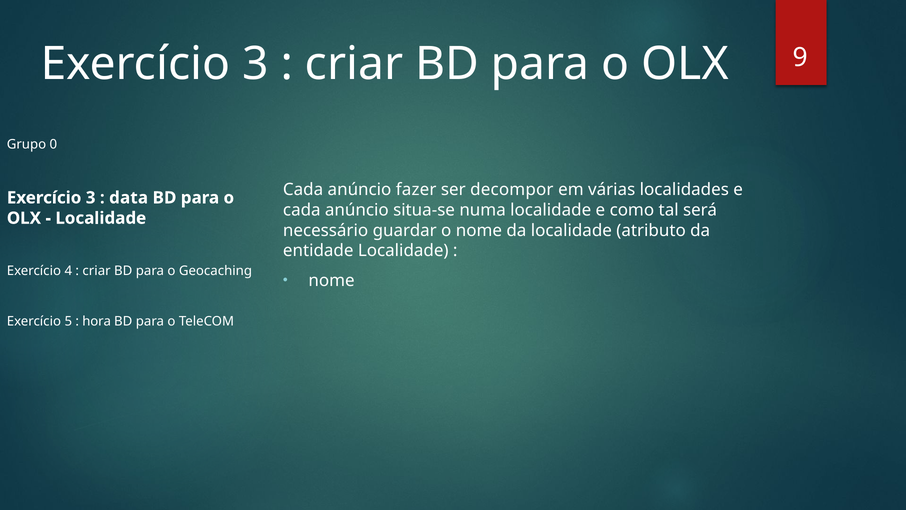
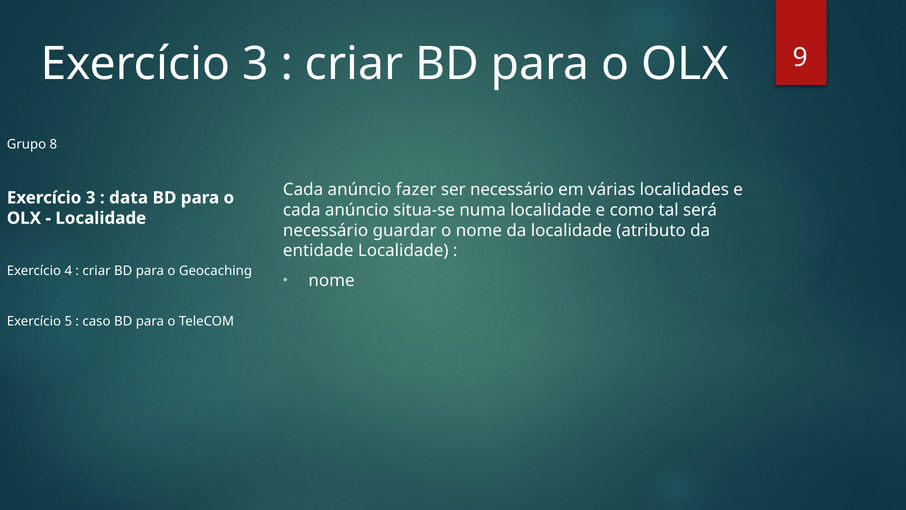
0: 0 -> 8
ser decompor: decompor -> necessário
hora: hora -> caso
